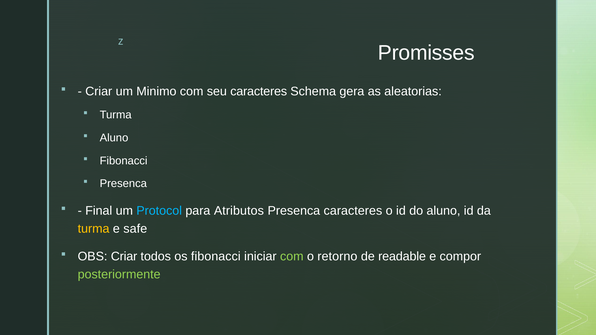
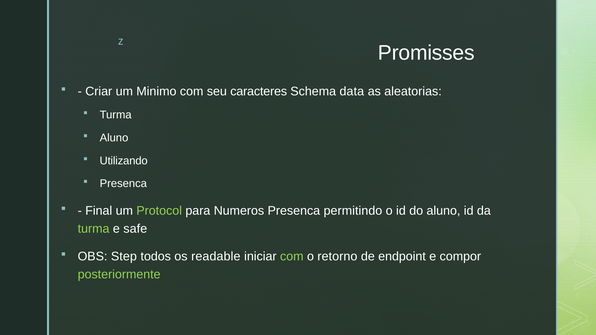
gera: gera -> data
Fibonacci at (124, 161): Fibonacci -> Utilizando
Protocol colour: light blue -> light green
Atributos: Atributos -> Numeros
Presenca caracteres: caracteres -> permitindo
turma at (94, 229) colour: yellow -> light green
OBS Criar: Criar -> Step
os fibonacci: fibonacci -> readable
readable: readable -> endpoint
